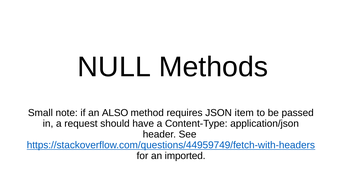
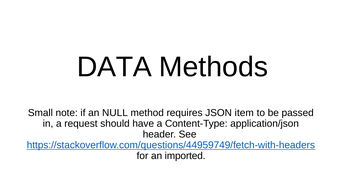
NULL: NULL -> DATA
ALSO: ALSO -> NULL
